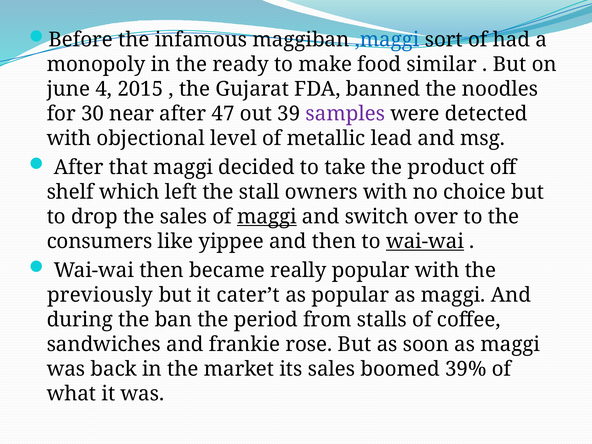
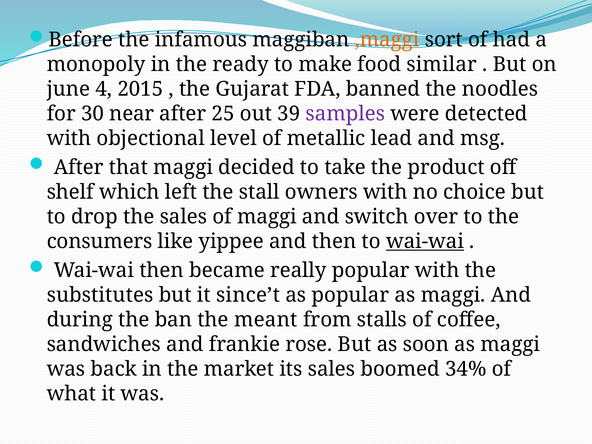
,maggi colour: blue -> orange
47: 47 -> 25
maggi at (267, 217) underline: present -> none
previously: previously -> substitutes
cater’t: cater’t -> since’t
period: period -> meant
39%: 39% -> 34%
